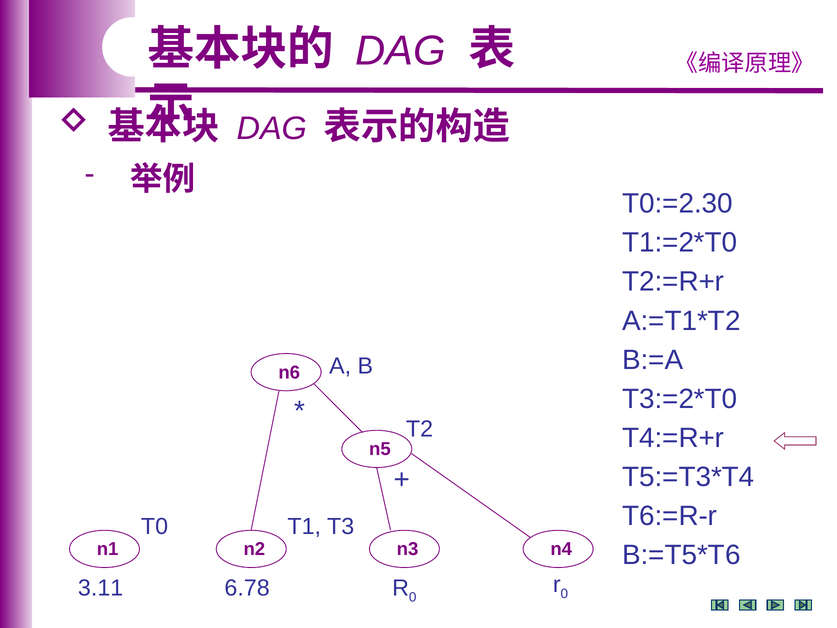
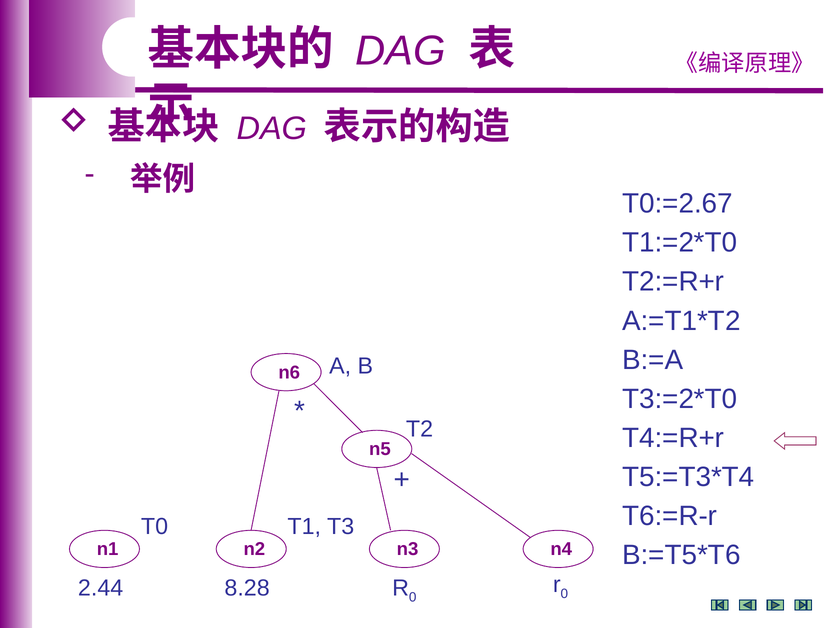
T0:=2.30: T0:=2.30 -> T0:=2.67
3.11: 3.11 -> 2.44
6.78: 6.78 -> 8.28
